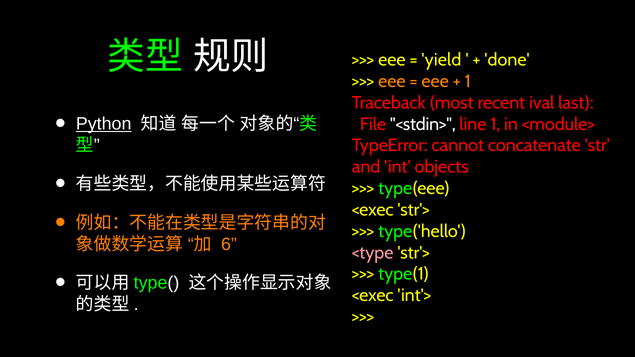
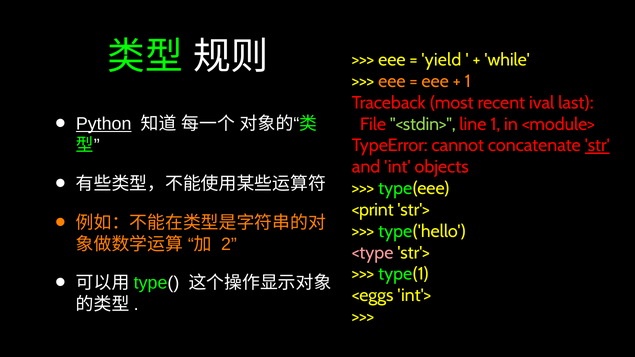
done: done -> while
<stdin> colour: white -> light green
str underline: none -> present
<exec at (373, 210): <exec -> <print
6: 6 -> 2
<exec at (373, 296): <exec -> <eggs
